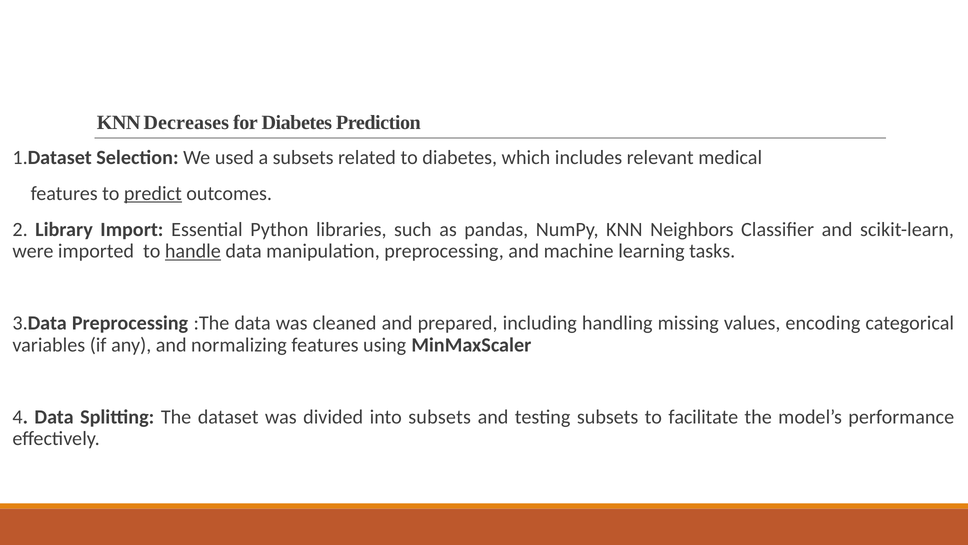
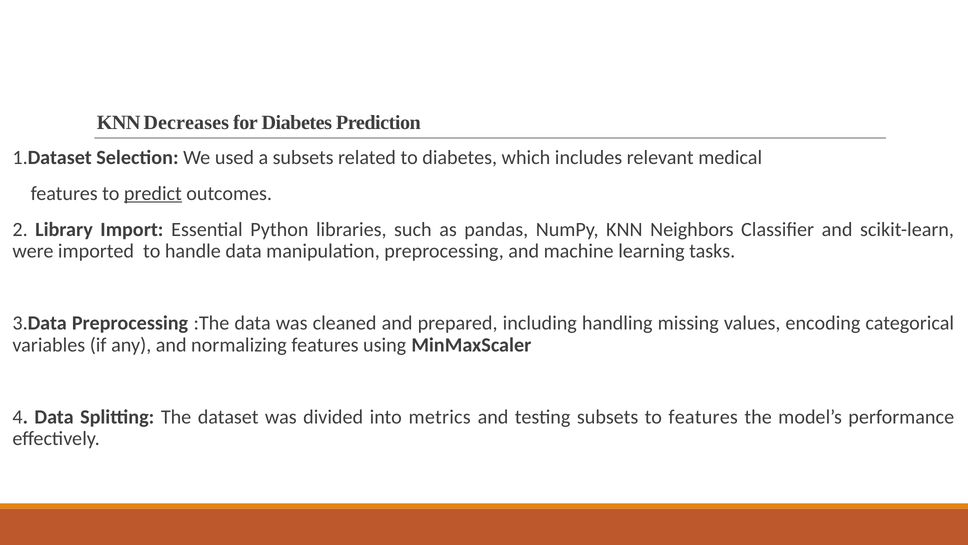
handle underline: present -> none
into subsets: subsets -> metrics
to facilitate: facilitate -> features
